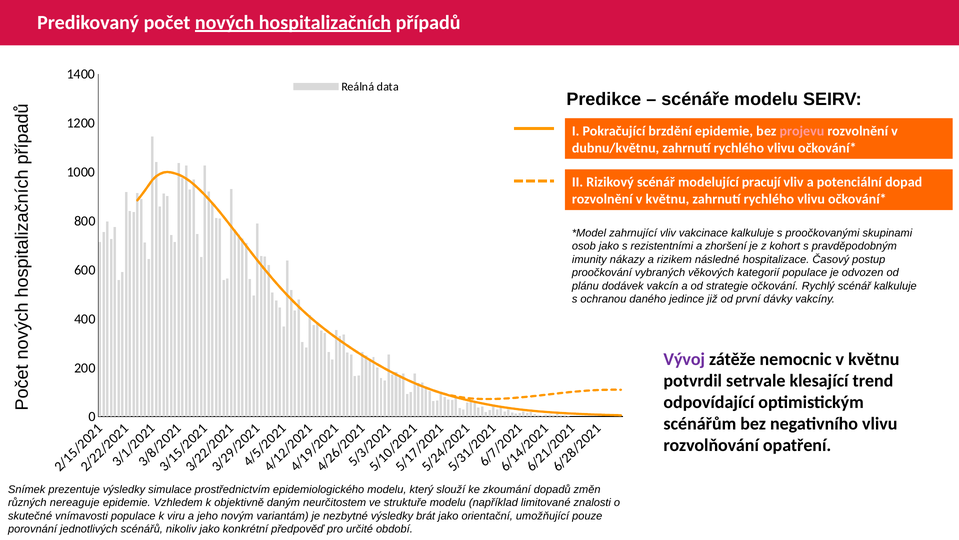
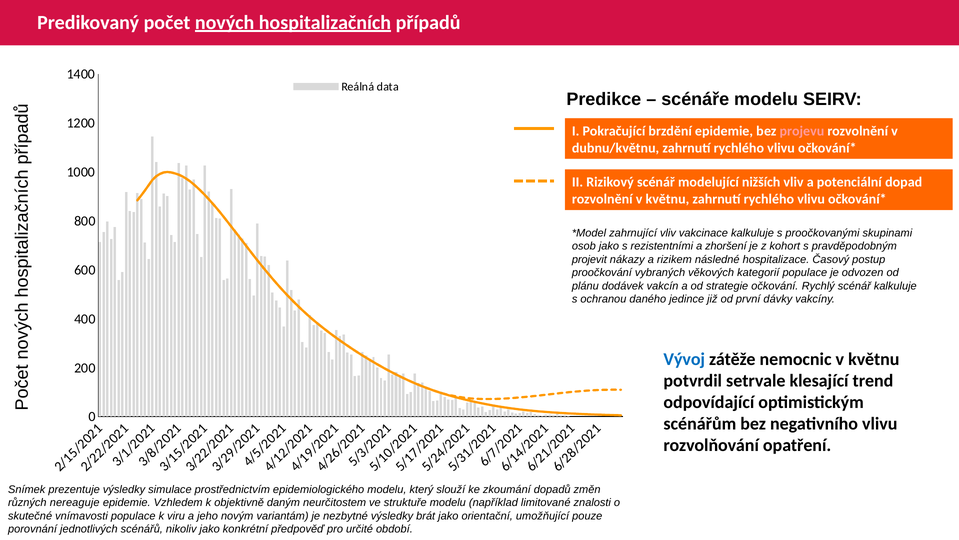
pracují: pracují -> nižších
imunity: imunity -> projevit
Vývoj colour: purple -> blue
